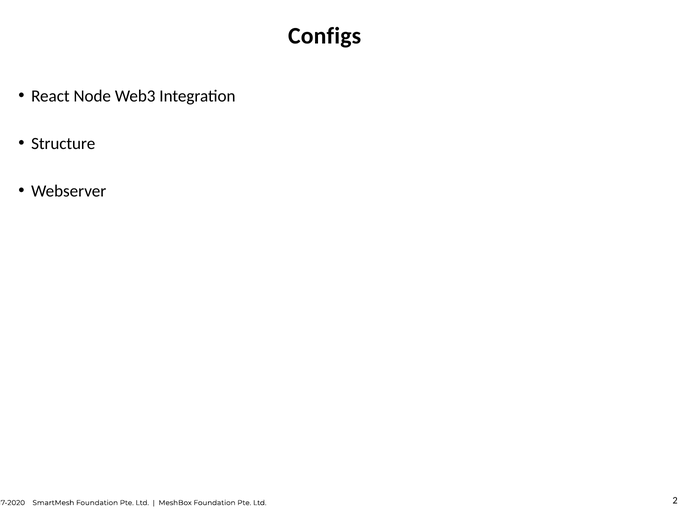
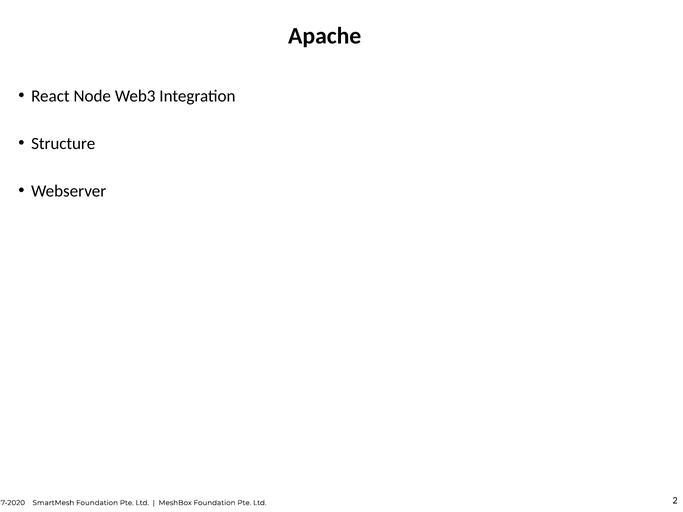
Configs: Configs -> Apache
